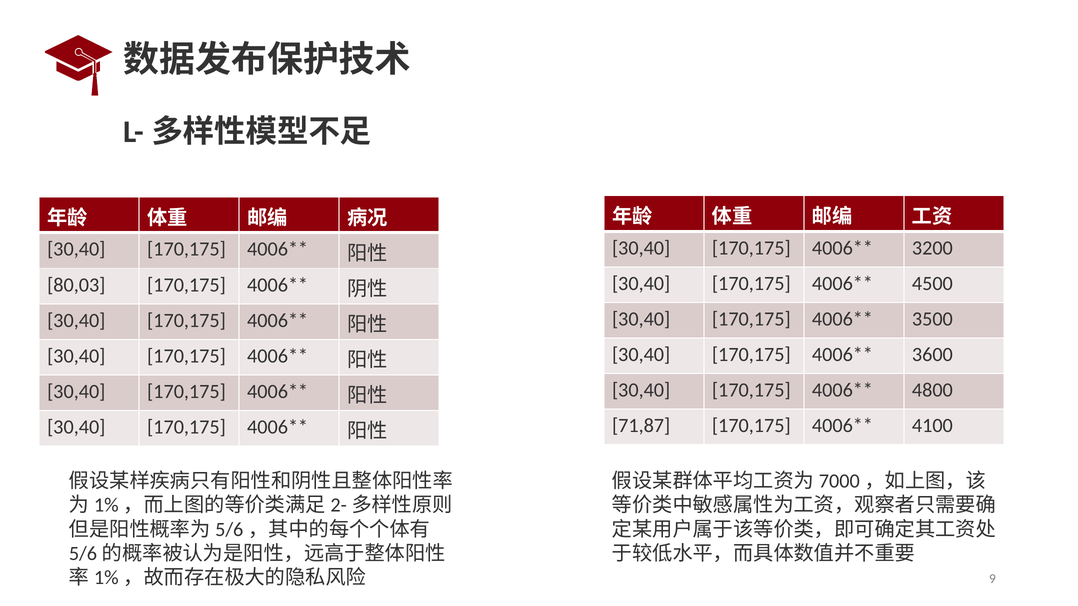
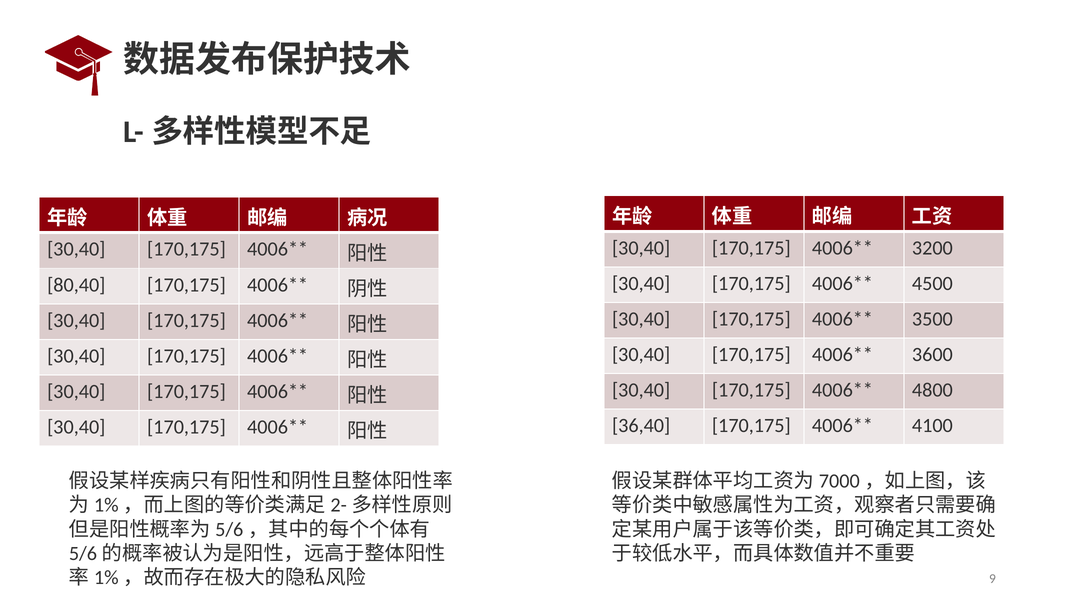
80,03: 80,03 -> 80,40
71,87: 71,87 -> 36,40
